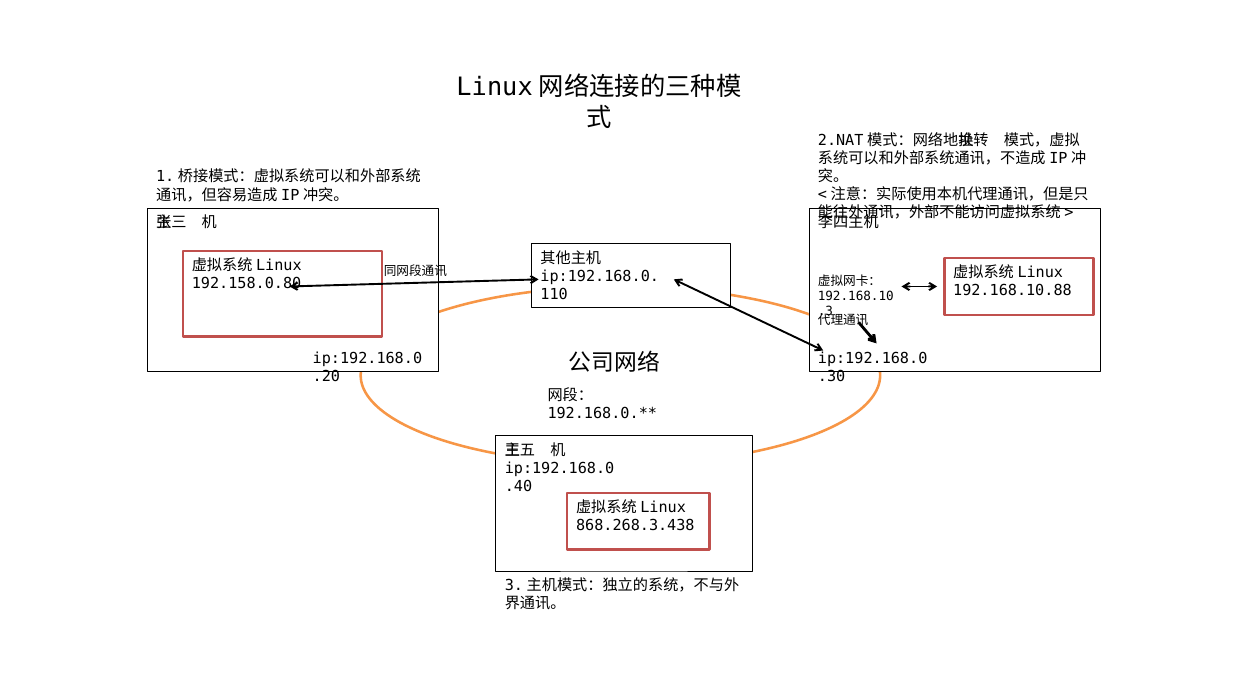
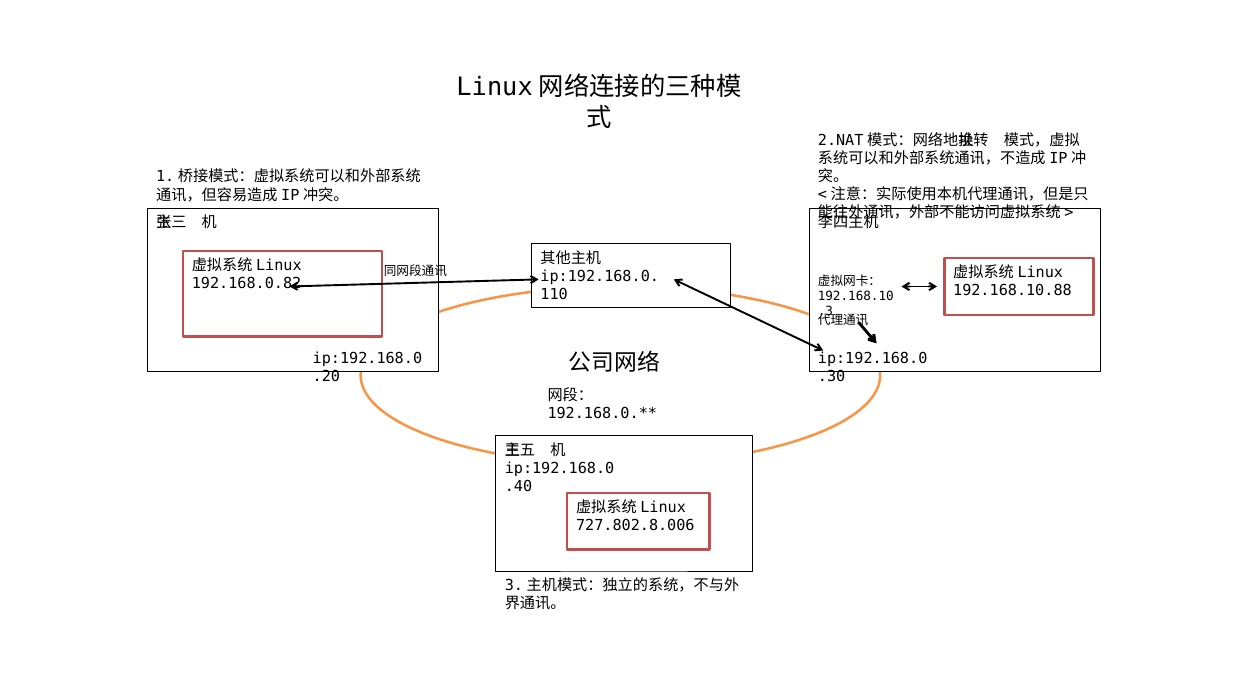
192.158.0.80: 192.158.0.80 -> 192.168.0.82
868.268.3.438: 868.268.3.438 -> 727.802.8.006
